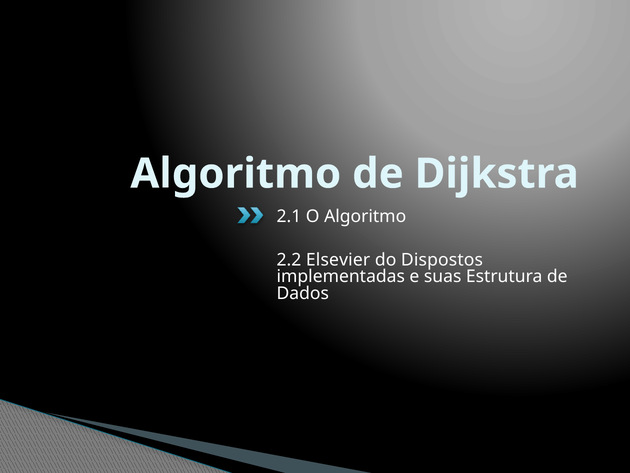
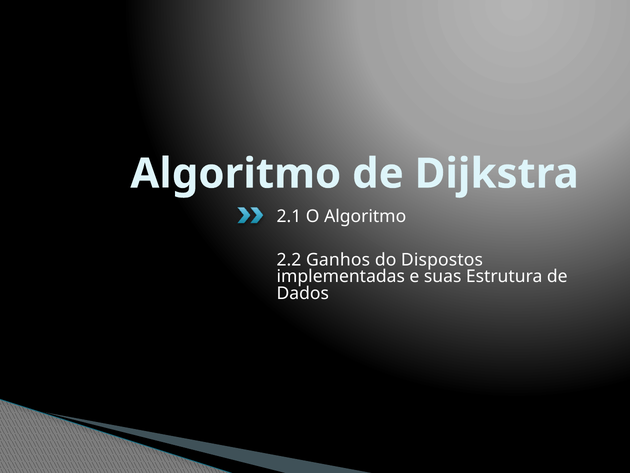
Elsevier: Elsevier -> Ganhos
